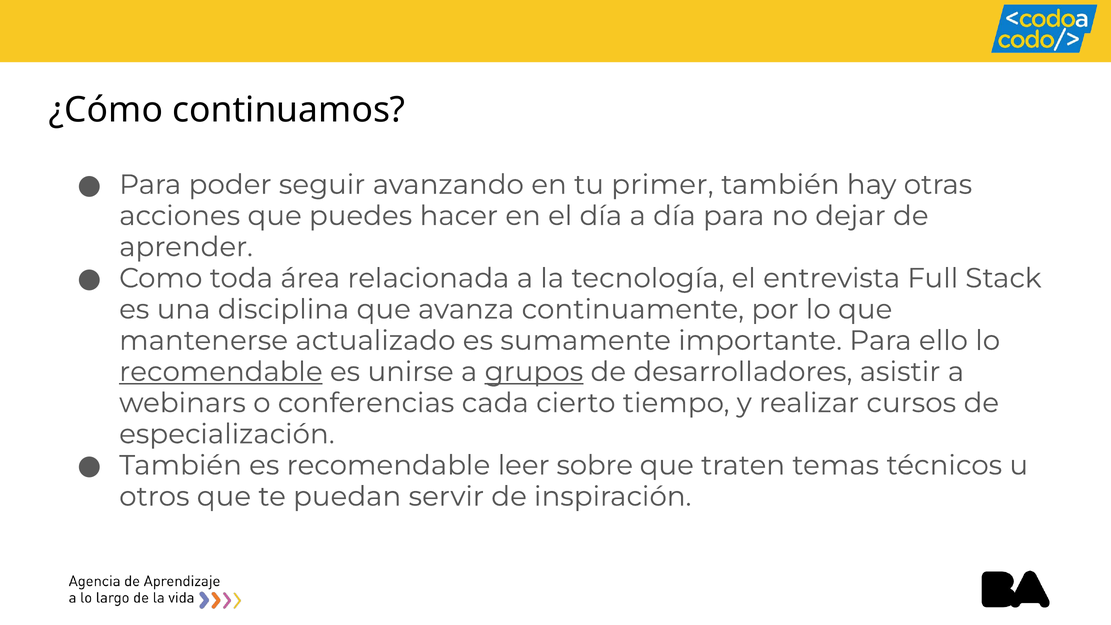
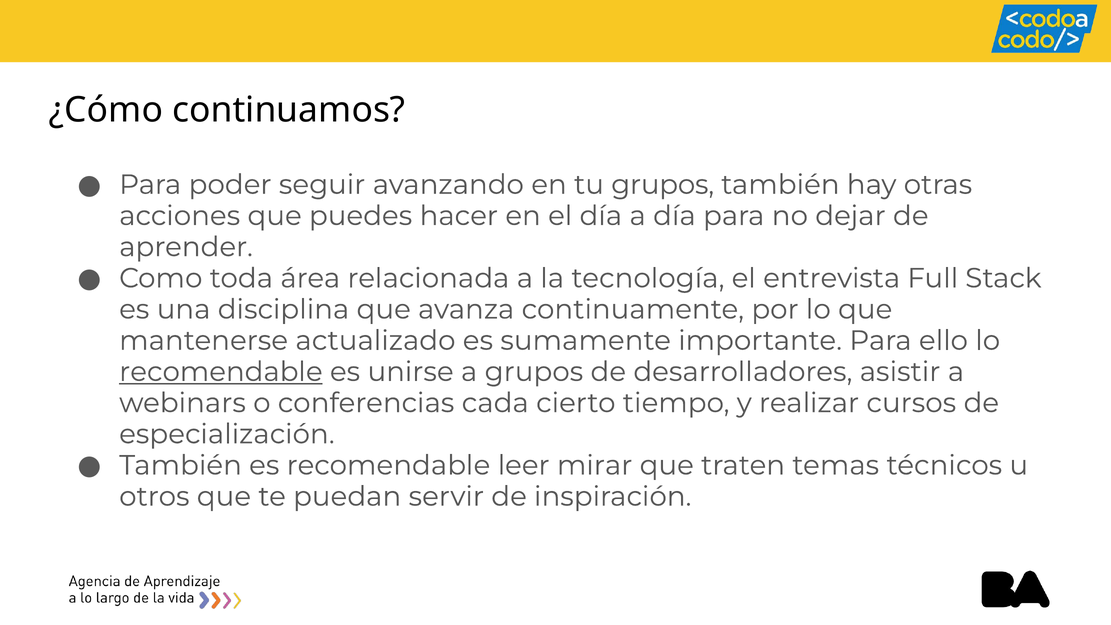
tu primer: primer -> grupos
grupos at (534, 372) underline: present -> none
sobre: sobre -> mirar
